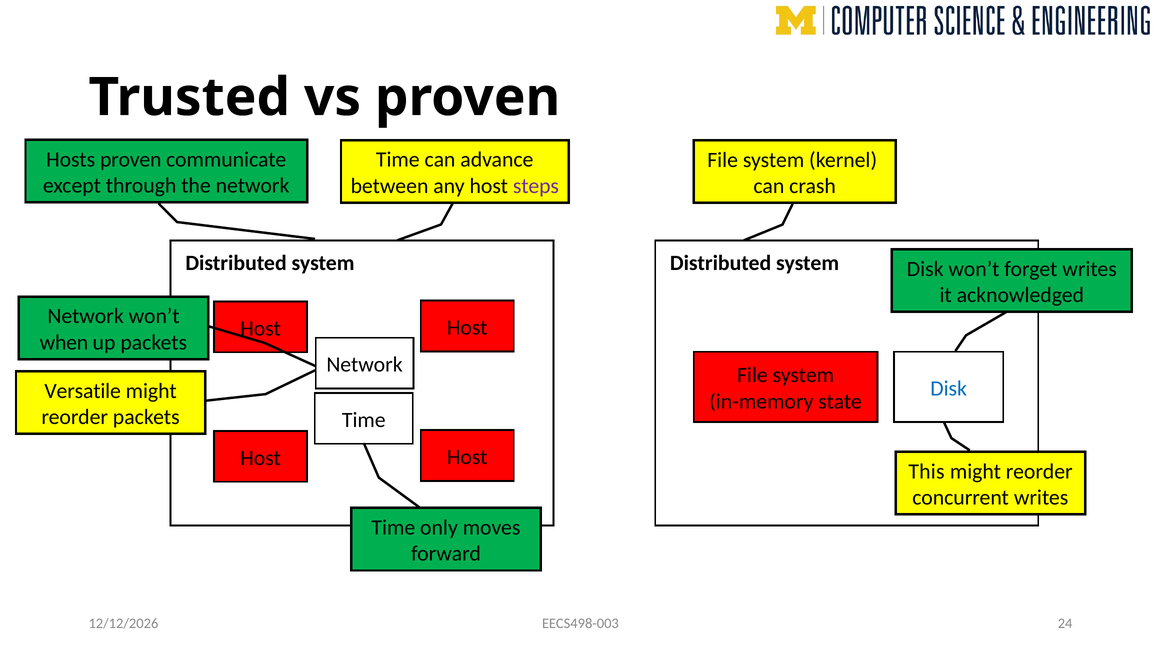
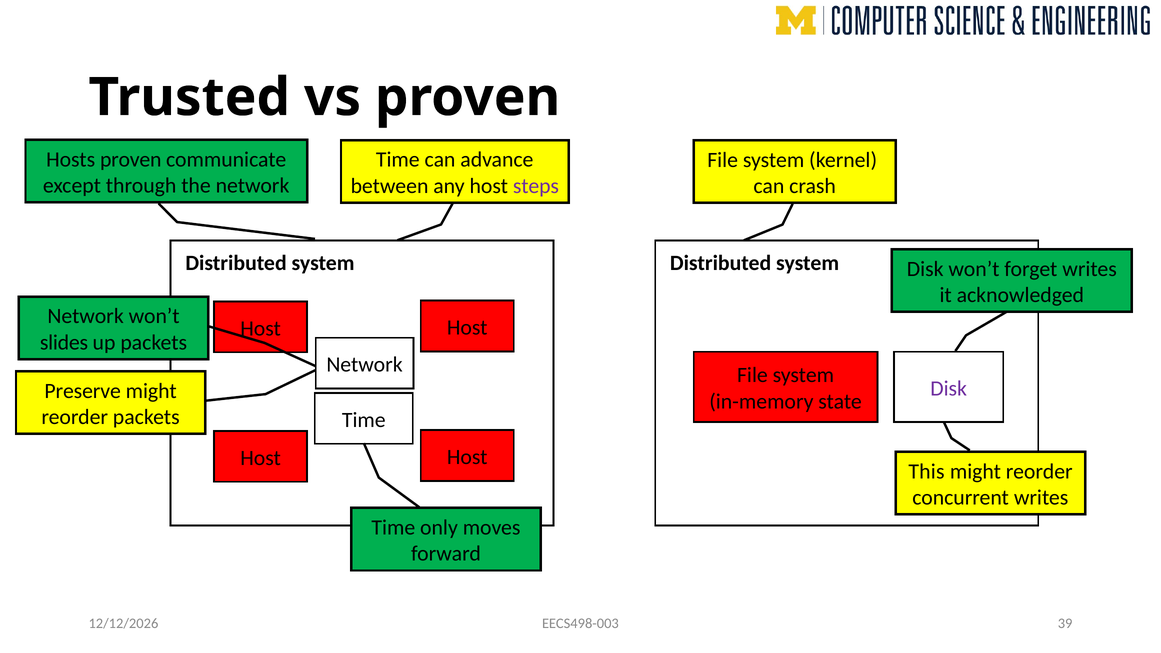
when: when -> slides
Disk at (949, 388) colour: blue -> purple
Versatile: Versatile -> Preserve
24: 24 -> 39
